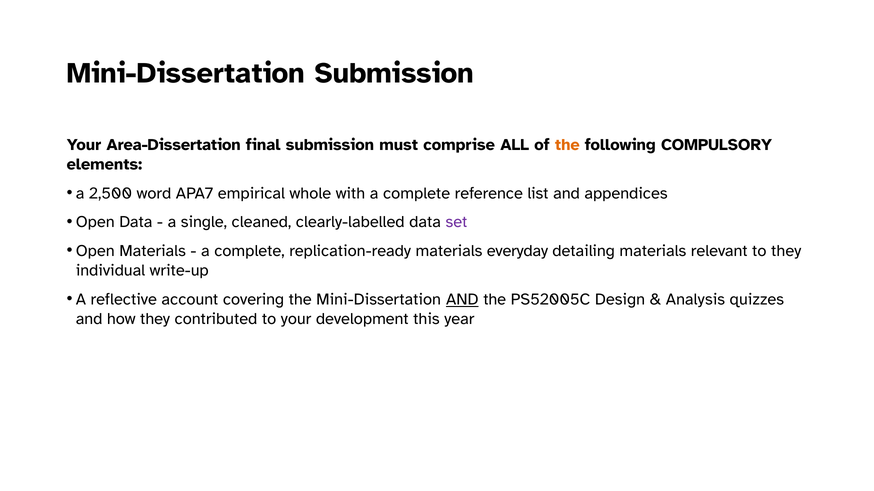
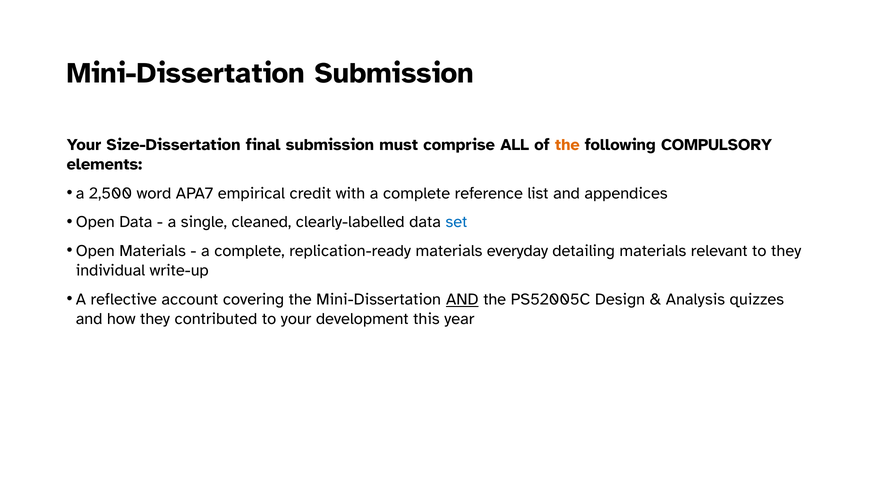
Area-Dissertation: Area-Dissertation -> Size-Dissertation
whole: whole -> credit
set colour: purple -> blue
